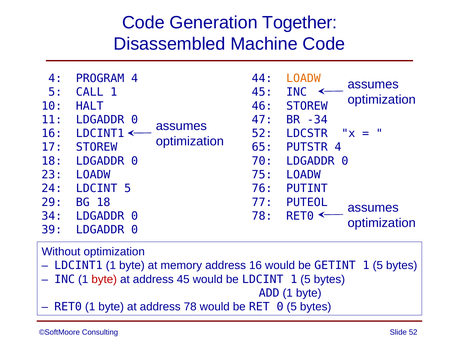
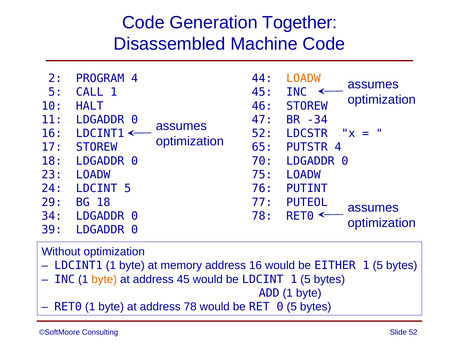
4 at (55, 78): 4 -> 2
GETINT: GETINT -> EITHER
byte at (104, 280) colour: red -> orange
